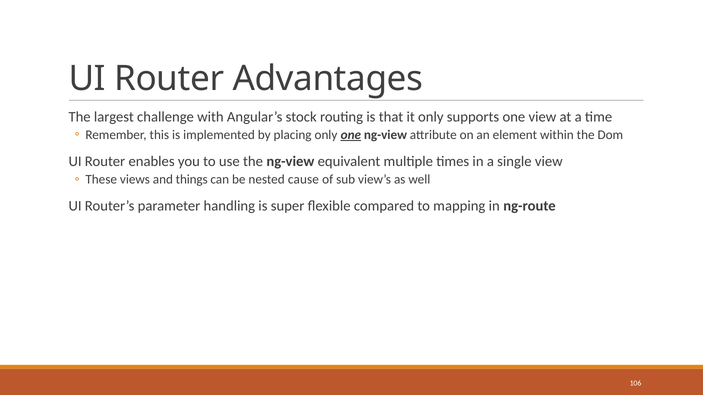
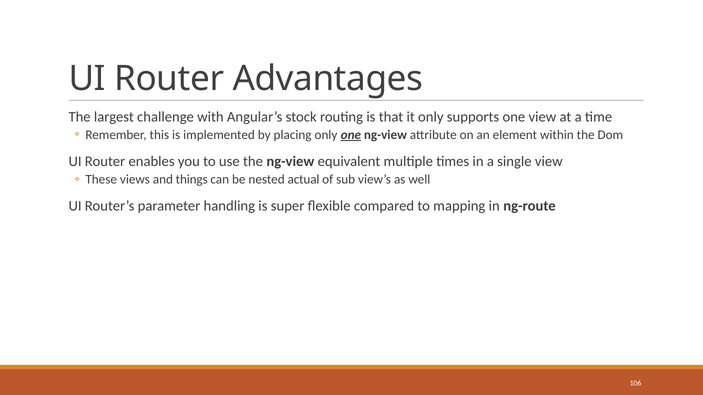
cause: cause -> actual
